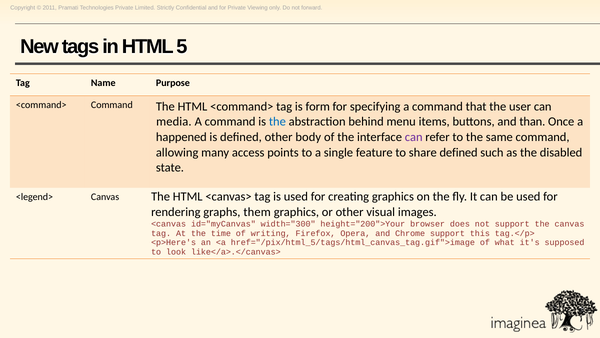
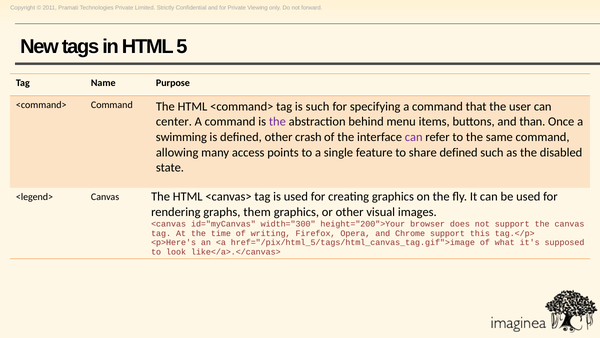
is form: form -> such
media: media -> center
the at (277, 122) colour: blue -> purple
happened: happened -> swimming
body: body -> crash
